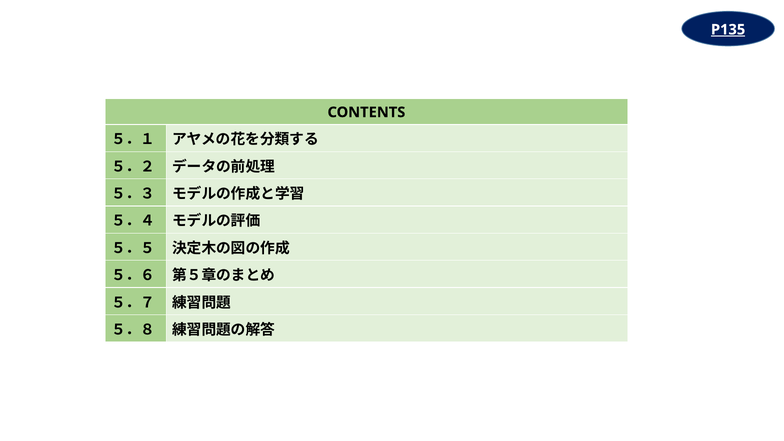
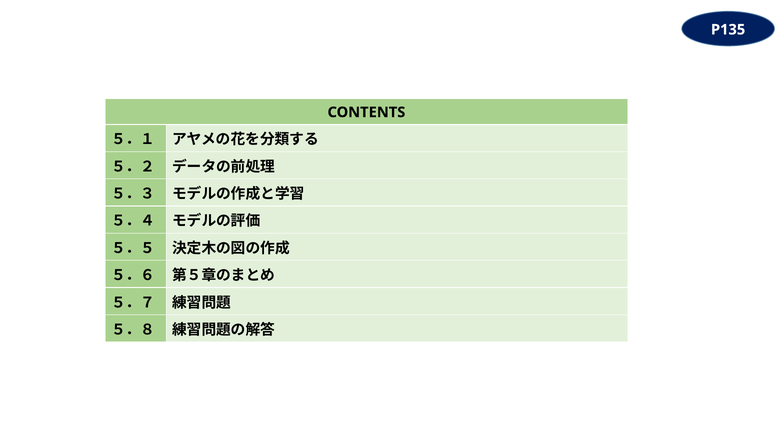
P135 underline: present -> none
